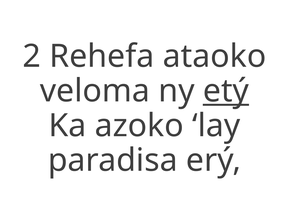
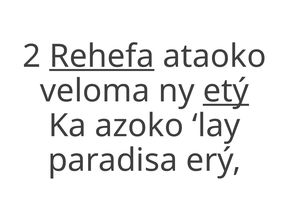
Rehefa underline: none -> present
